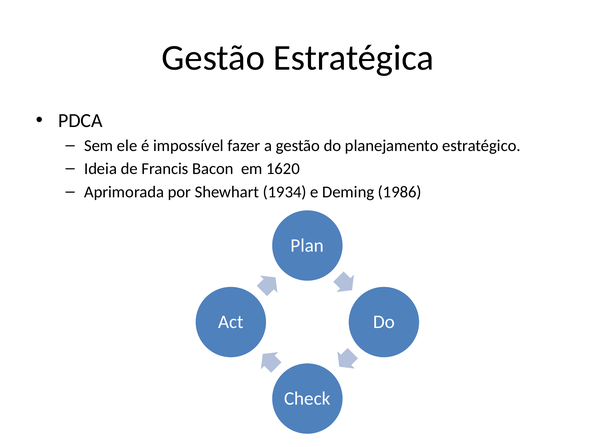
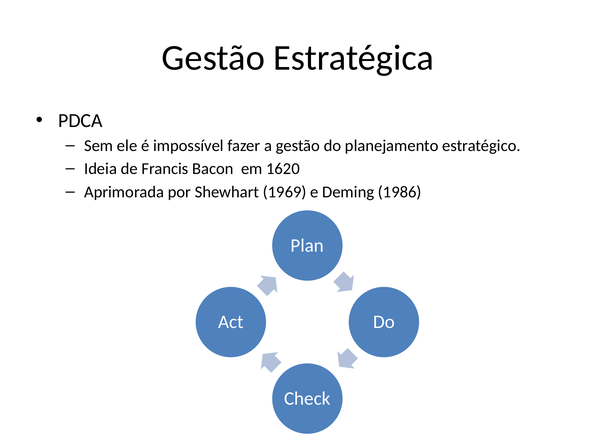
1934: 1934 -> 1969
